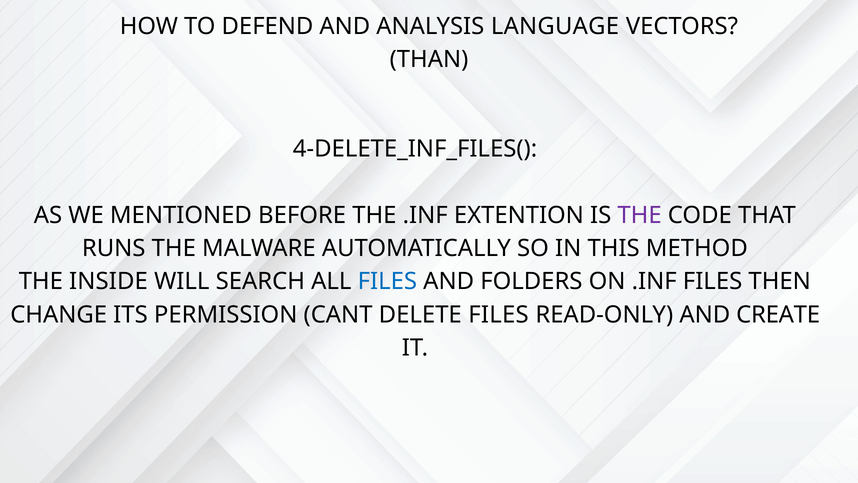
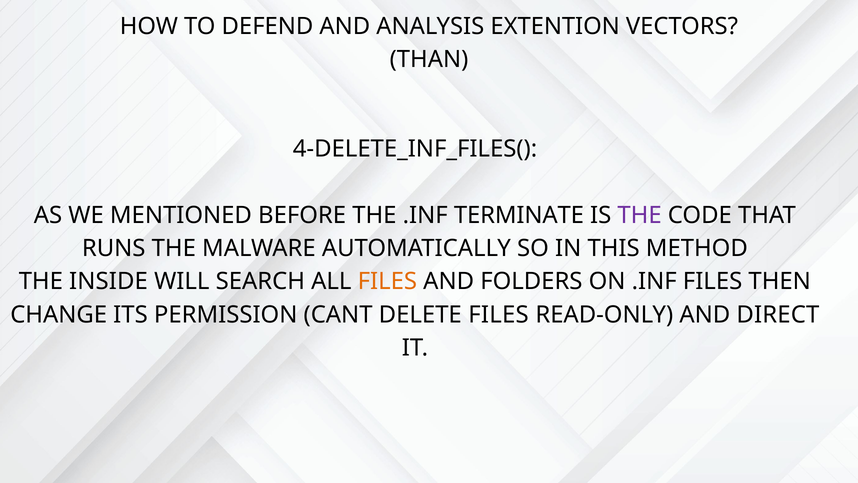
LANGUAGE: LANGUAGE -> EXTENTION
EXTENTION: EXTENTION -> TERMINATE
FILES at (387, 281) colour: blue -> orange
CREATE: CREATE -> DIRECT
